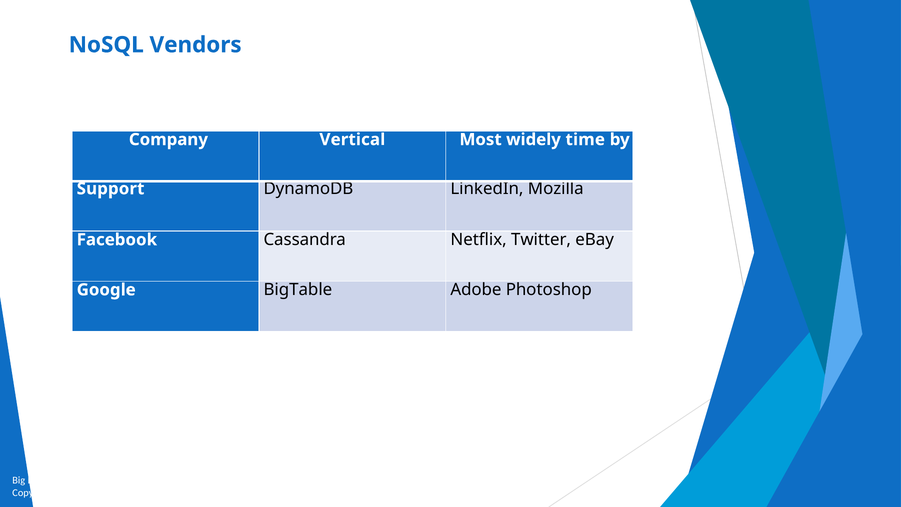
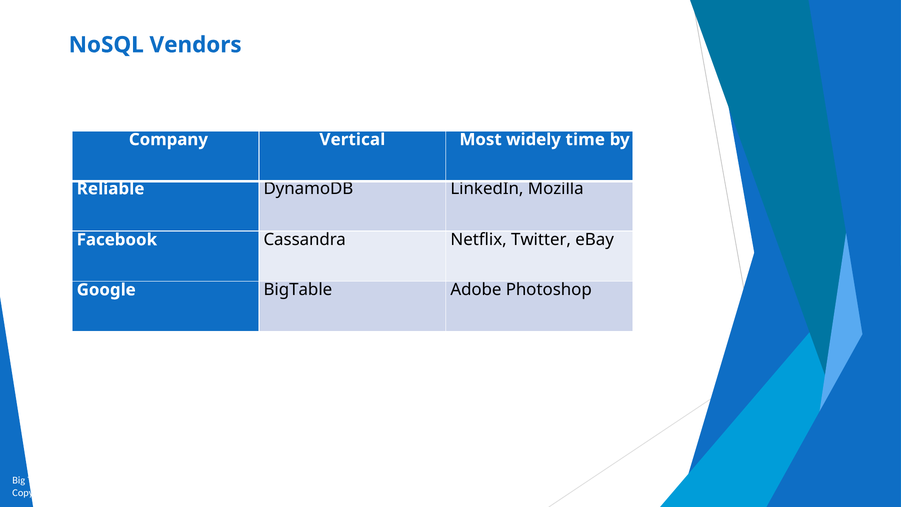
Support: Support -> Reliable
Easy: Easy -> That
